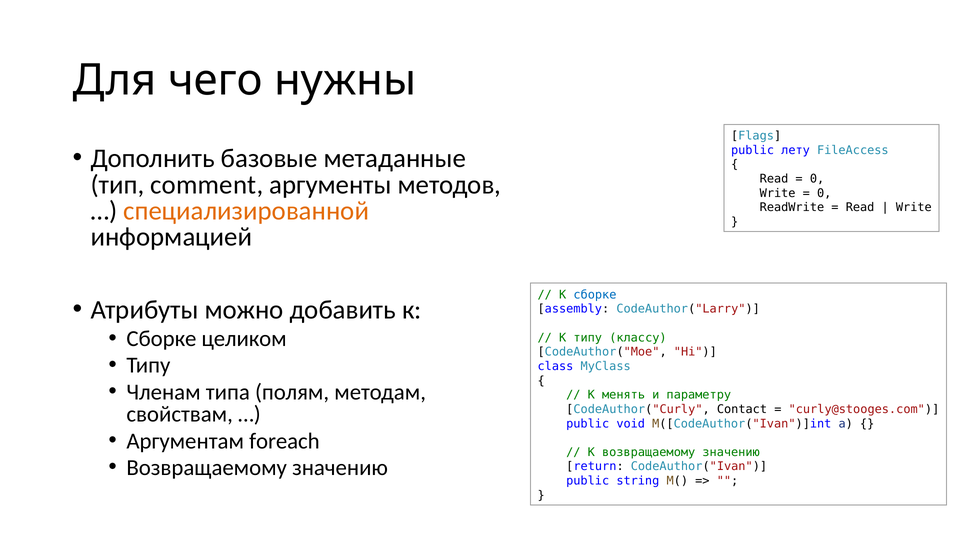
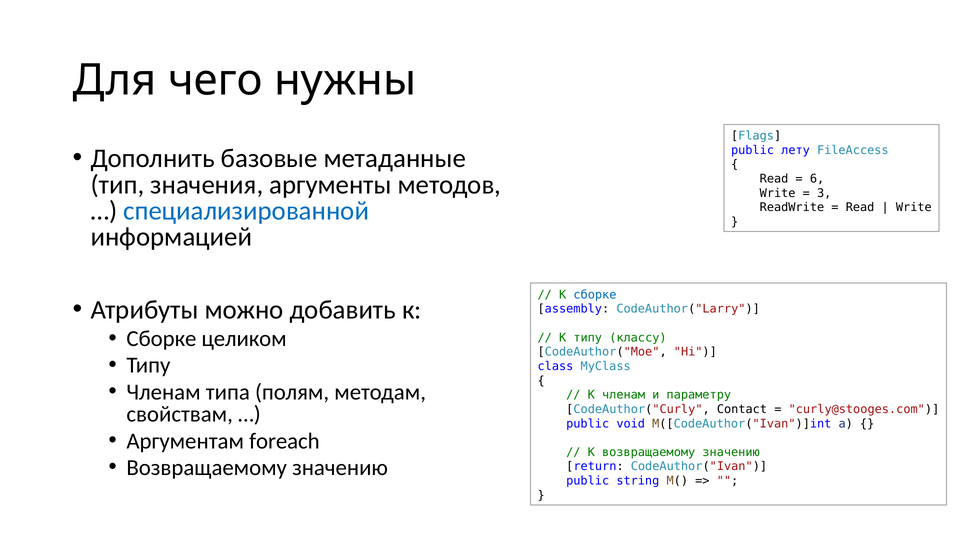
0 at (817, 179): 0 -> 6
comment: comment -> значения
0 at (824, 193): 0 -> 3
специализированной colour: orange -> blue
К менять: менять -> членам
